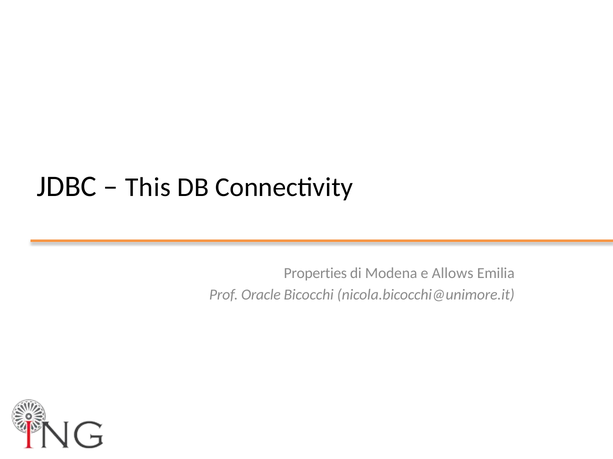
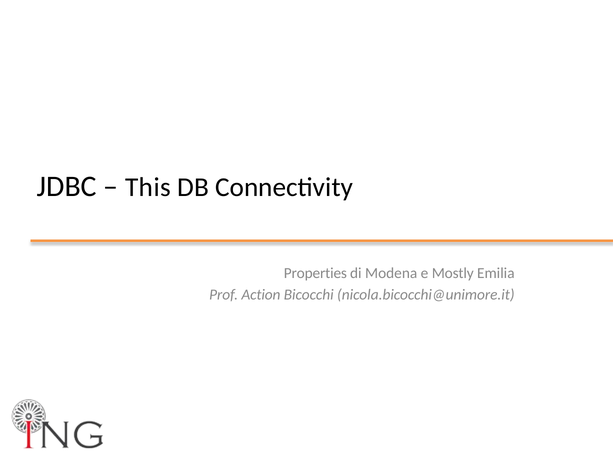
Allows: Allows -> Mostly
Oracle: Oracle -> Action
